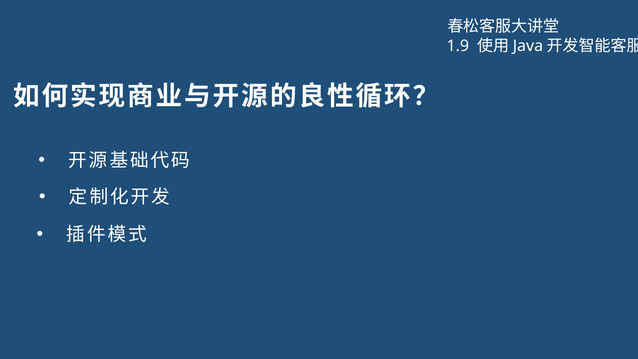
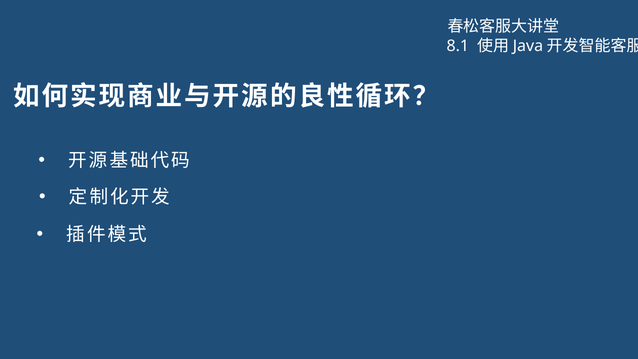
1.9: 1.9 -> 8.1
